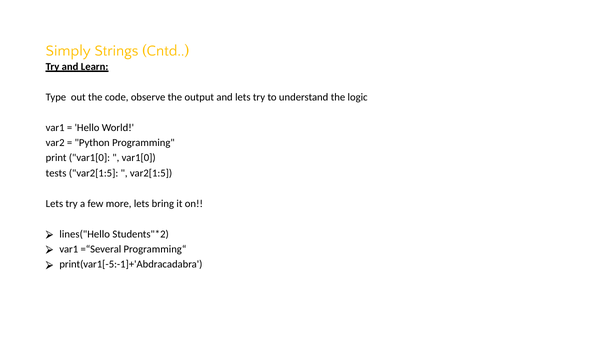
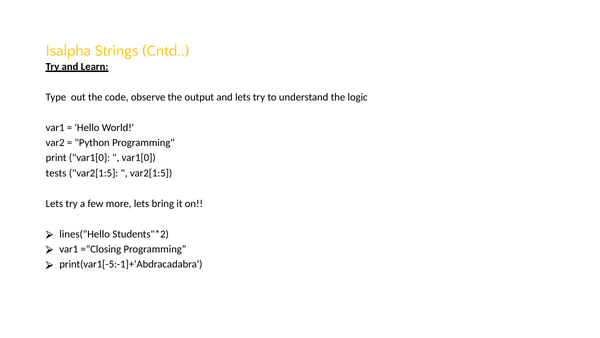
Simply: Simply -> Isalpha
=“Several: =“Several -> =“Closing
